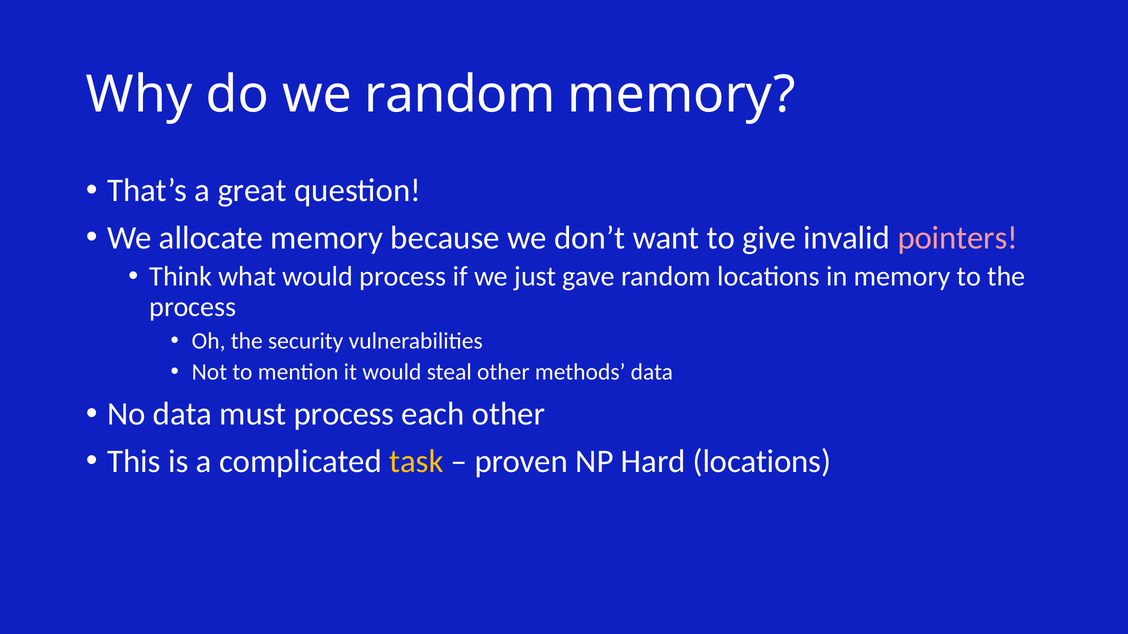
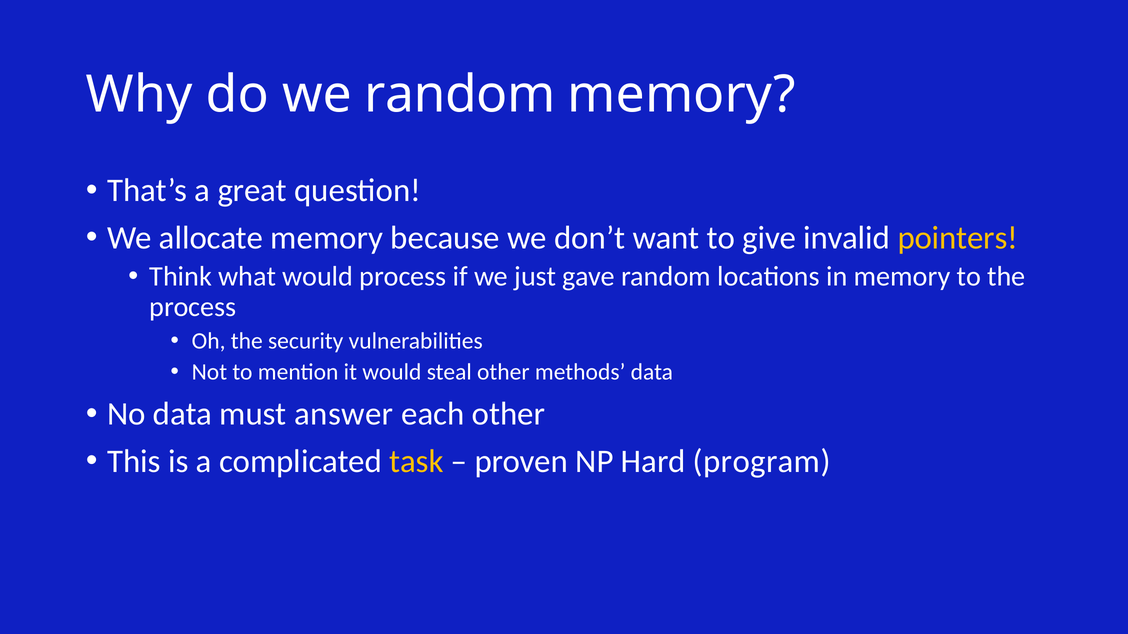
pointers colour: pink -> yellow
must process: process -> answer
Hard locations: locations -> program
